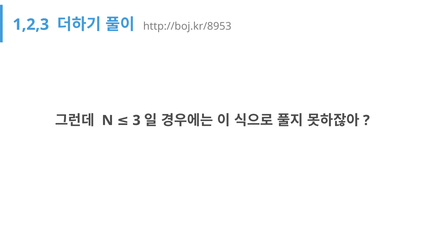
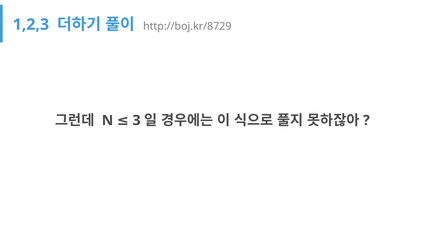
http://boj.kr/8953: http://boj.kr/8953 -> http://boj.kr/8729
